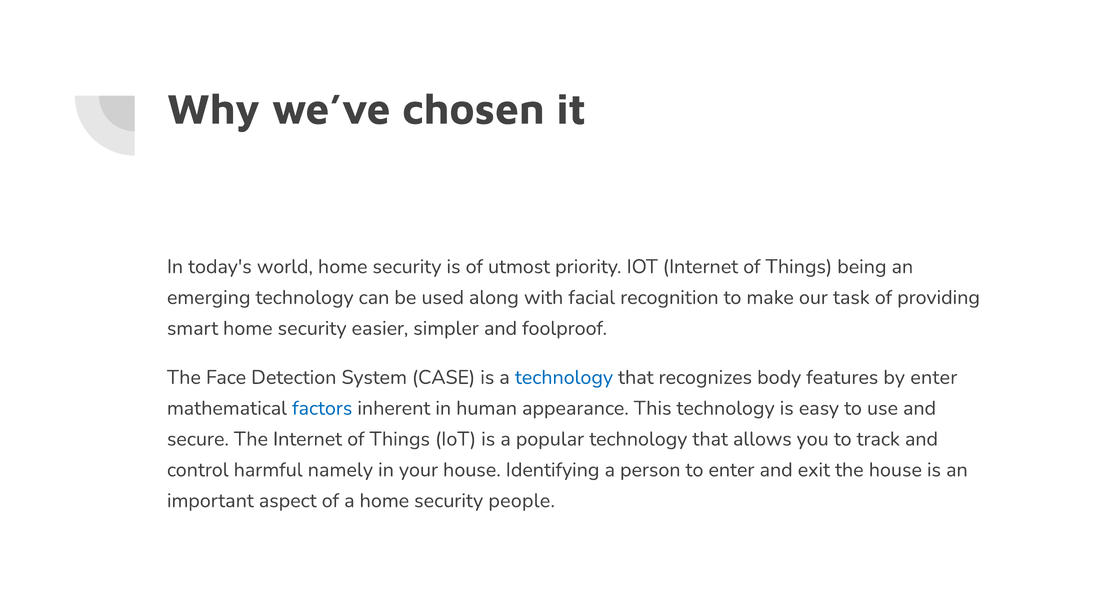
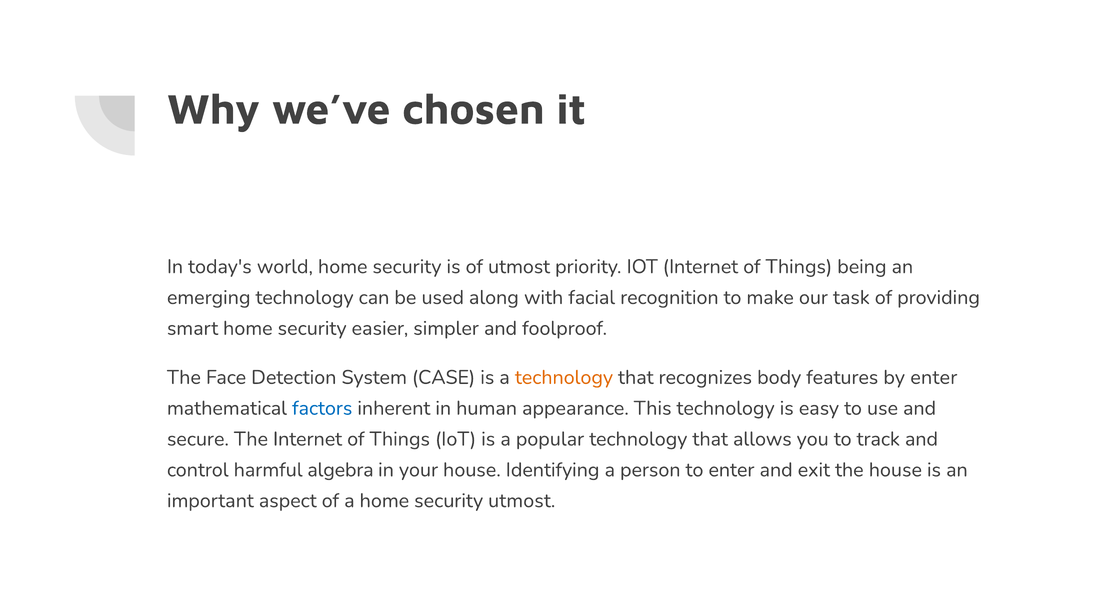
technology at (564, 377) colour: blue -> orange
namely: namely -> algebra
security people: people -> utmost
